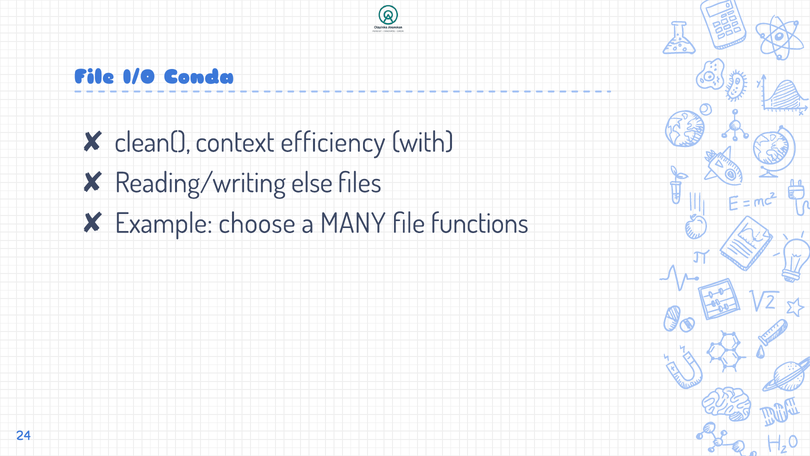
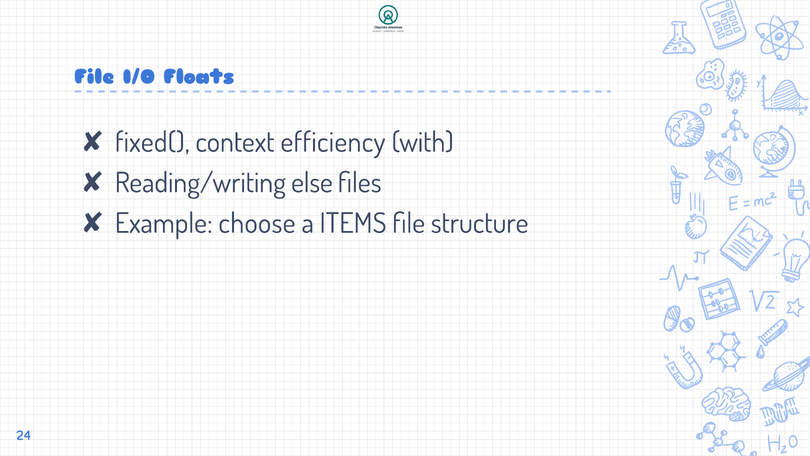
Conda: Conda -> Floats
clean(: clean( -> fixed(
MANY: MANY -> ITEMS
functions: functions -> structure
